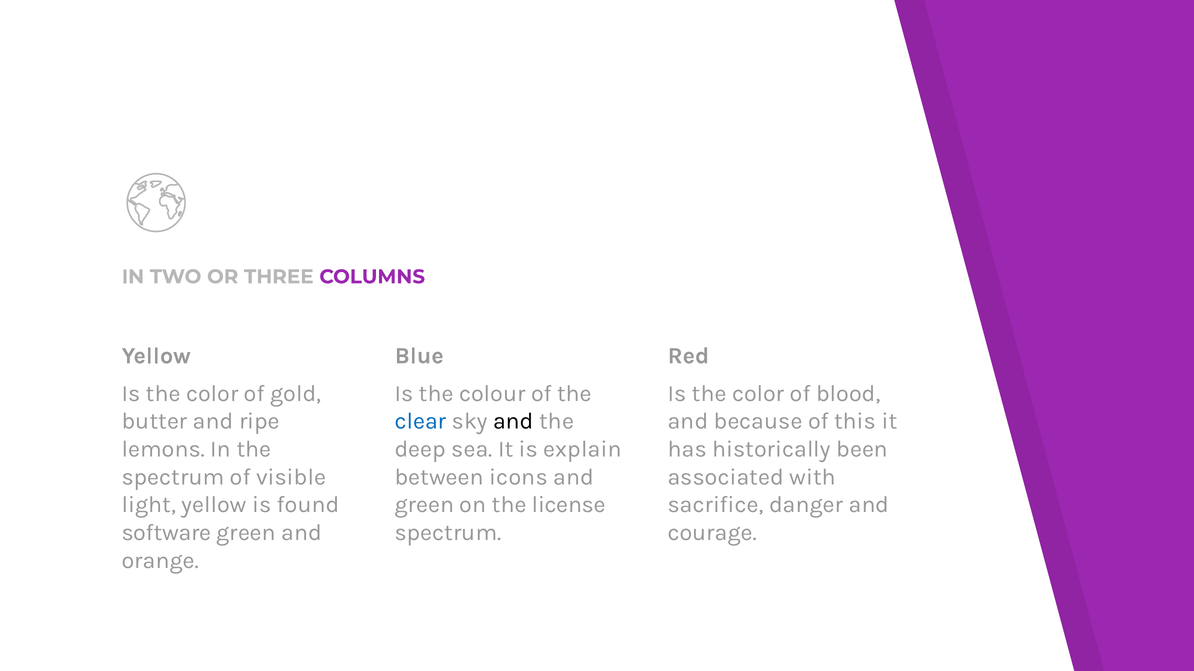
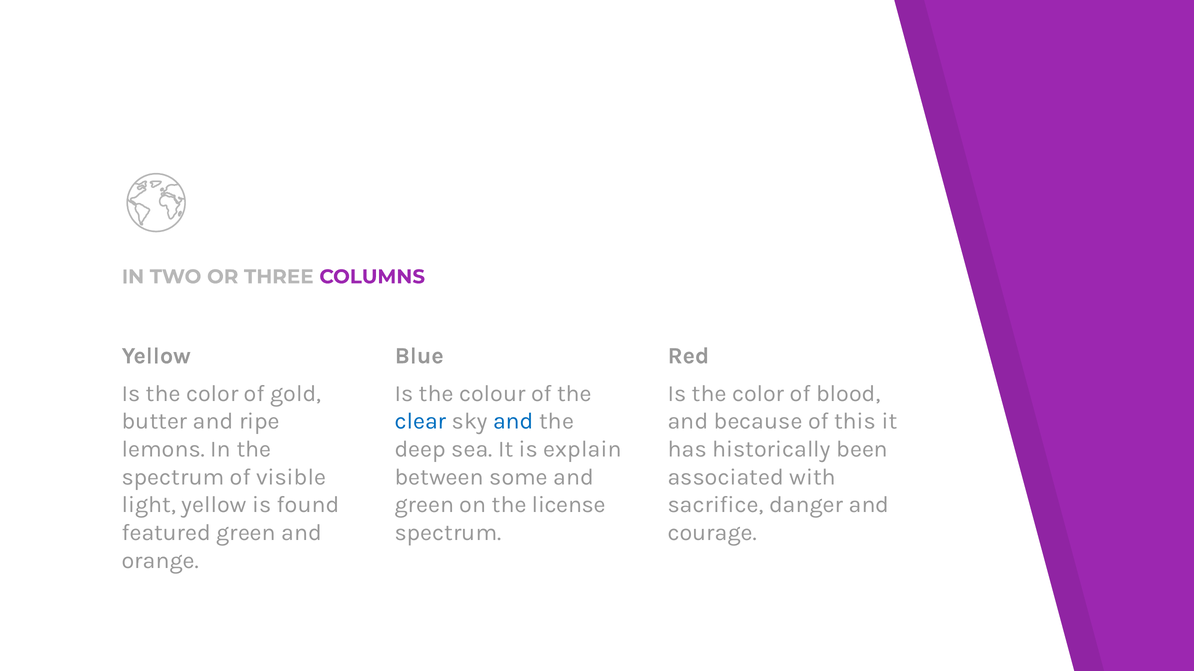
and at (513, 422) colour: black -> blue
icons: icons -> some
software: software -> featured
